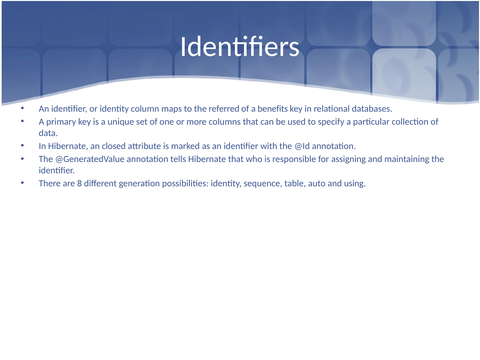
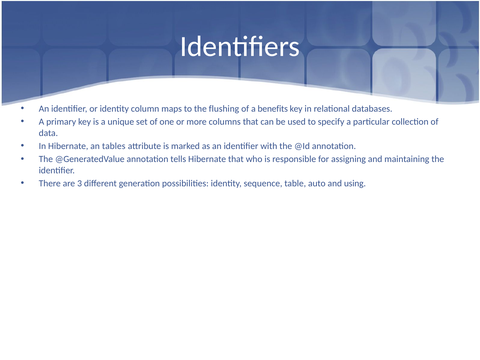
referred: referred -> flushing
closed: closed -> tables
8: 8 -> 3
